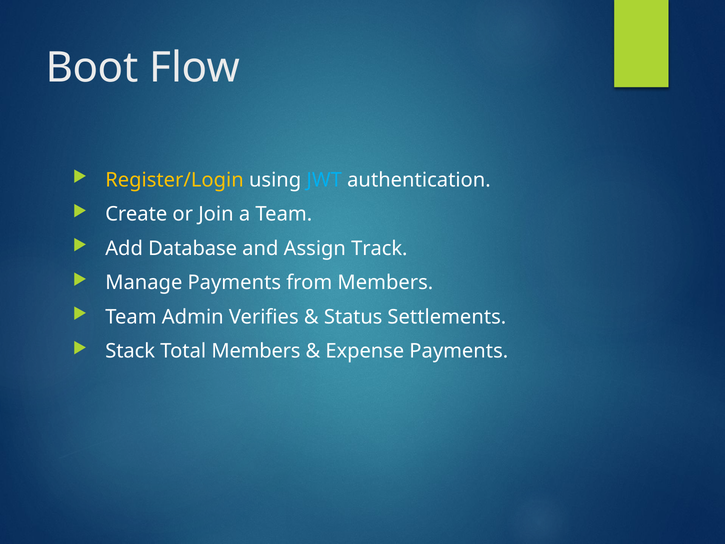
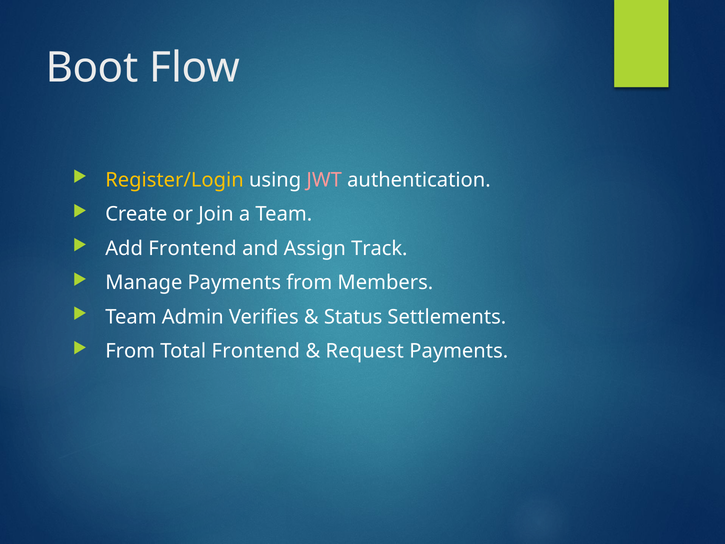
JWT colour: light blue -> pink
Add Database: Database -> Frontend
Stack at (130, 351): Stack -> From
Total Members: Members -> Frontend
Expense: Expense -> Request
